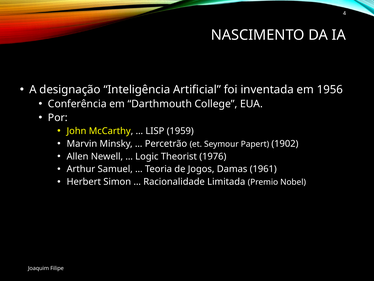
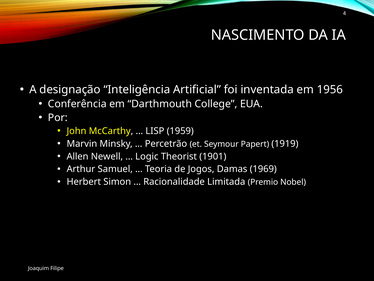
1902: 1902 -> 1919
1976: 1976 -> 1901
1961: 1961 -> 1969
